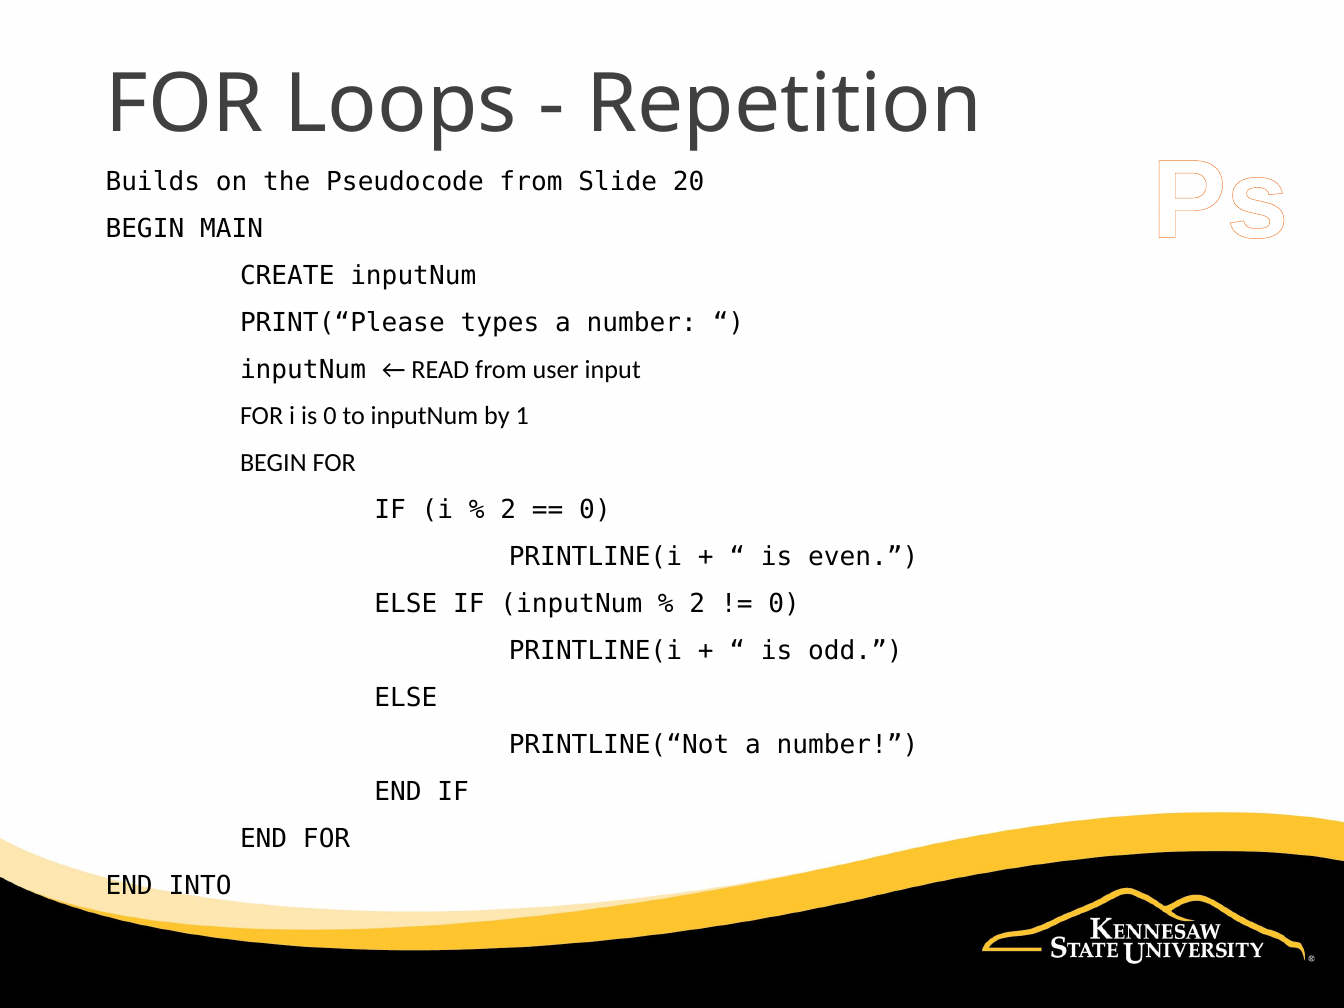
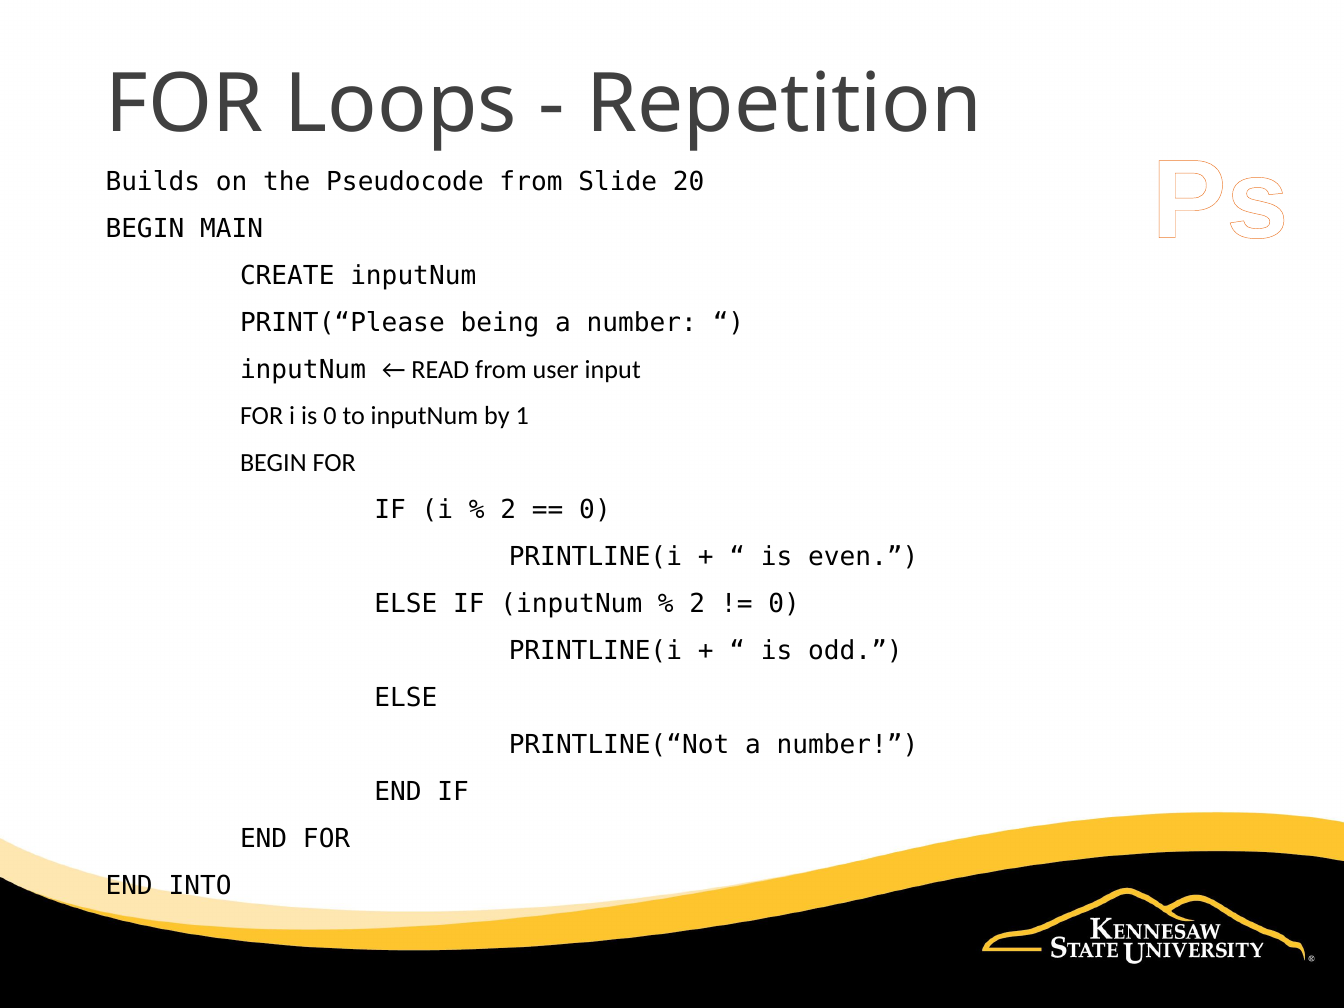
types: types -> being
